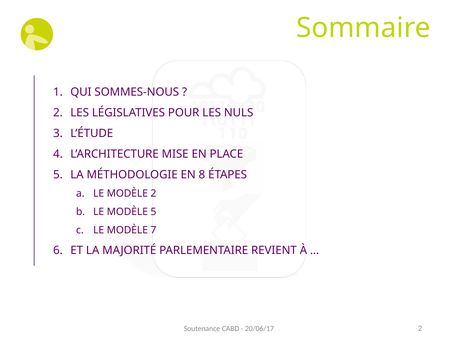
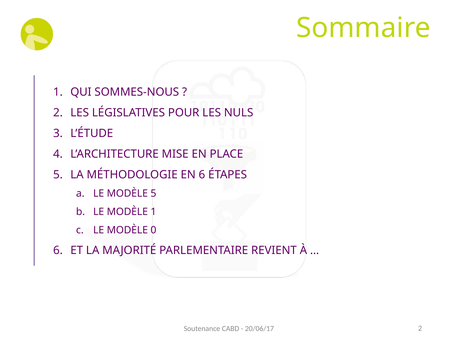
EN 8: 8 -> 6
MODÈLE 2: 2 -> 5
MODÈLE 5: 5 -> 1
7: 7 -> 0
